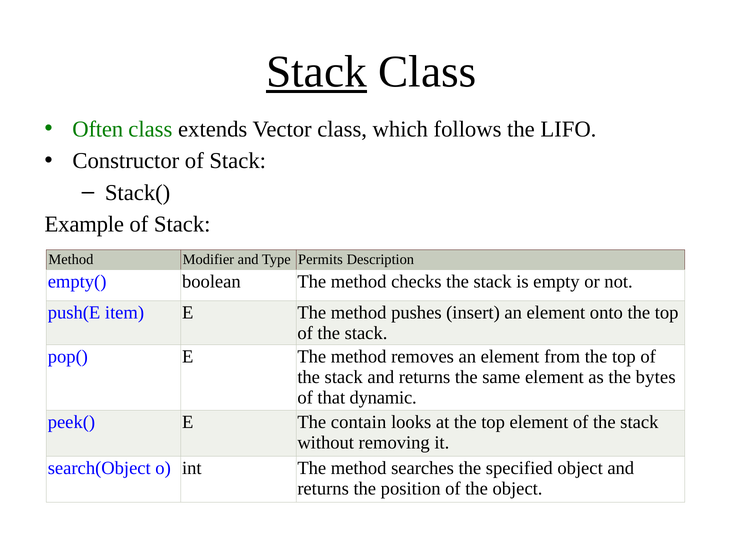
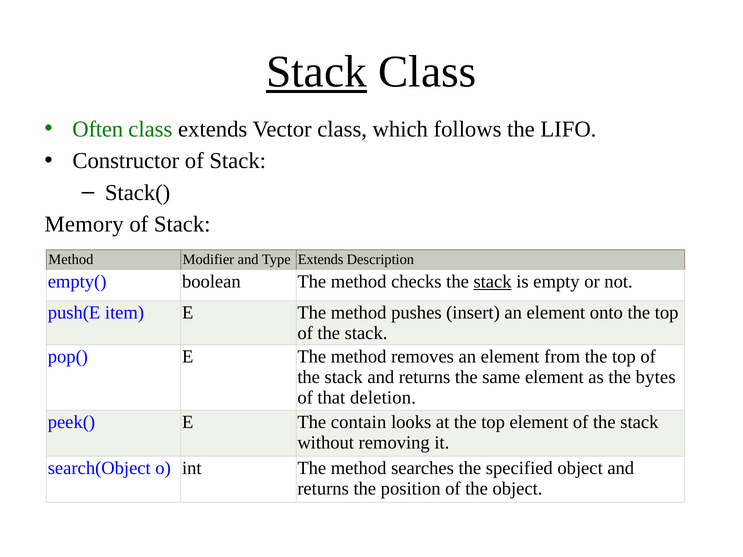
Example: Example -> Memory
Type Permits: Permits -> Extends
stack at (493, 282) underline: none -> present
dynamic: dynamic -> deletion
